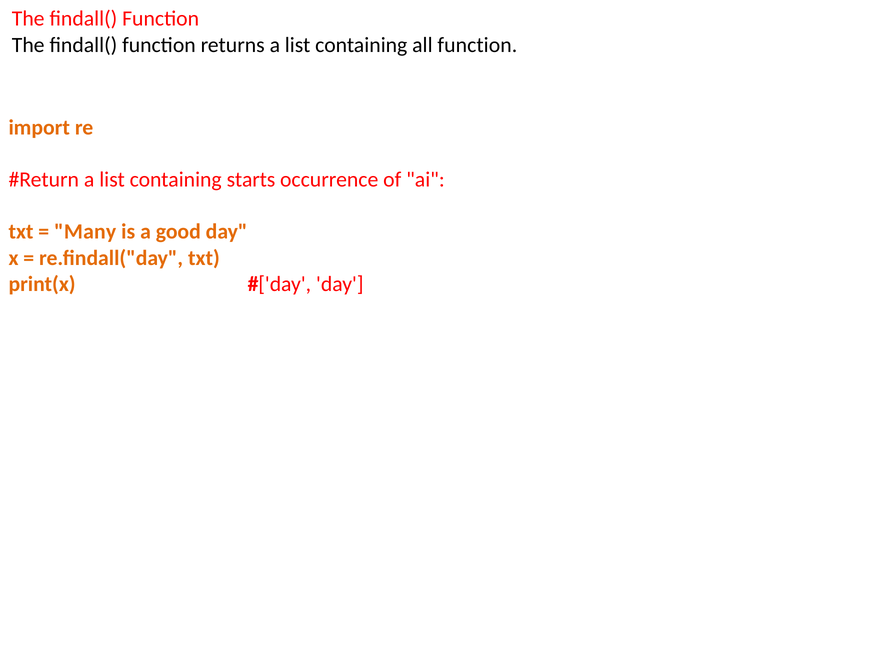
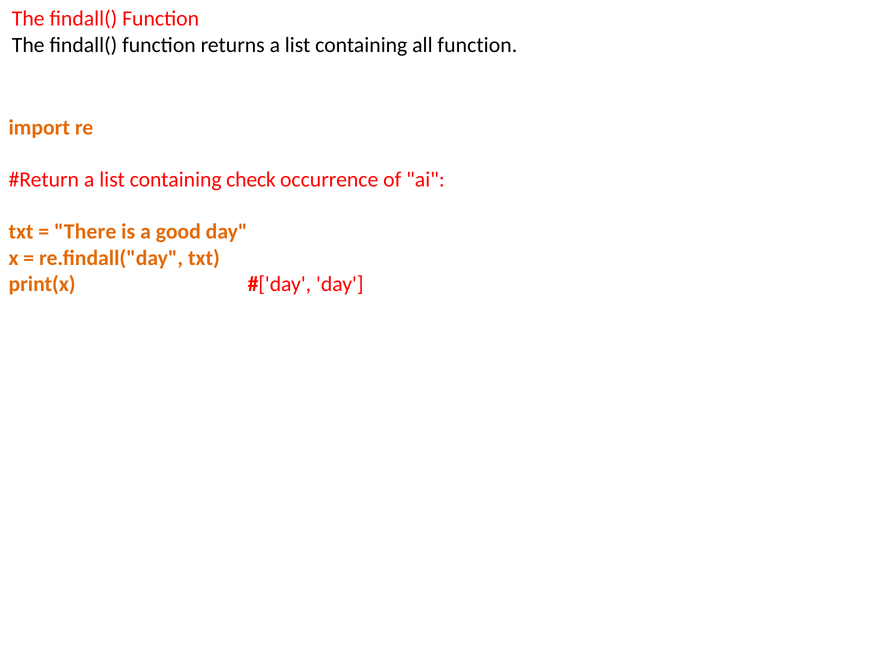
starts: starts -> check
Many: Many -> There
